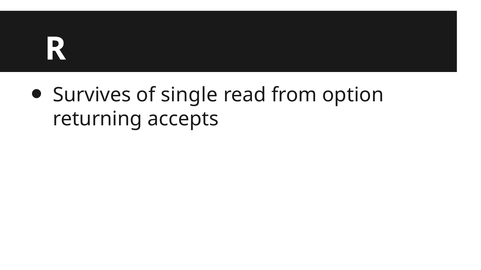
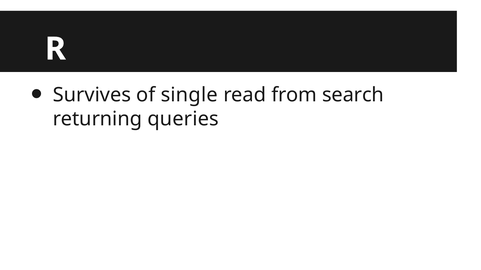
option: option -> search
accepts: accepts -> queries
